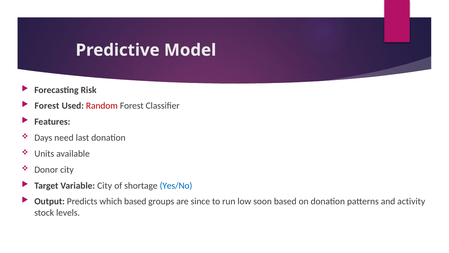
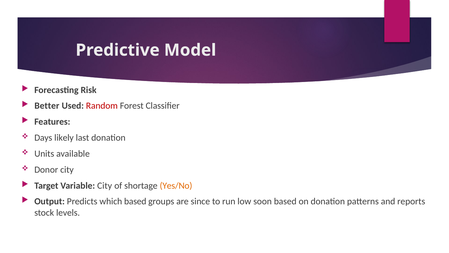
Forest at (47, 106): Forest -> Better
need: need -> likely
Yes/No colour: blue -> orange
activity: activity -> reports
